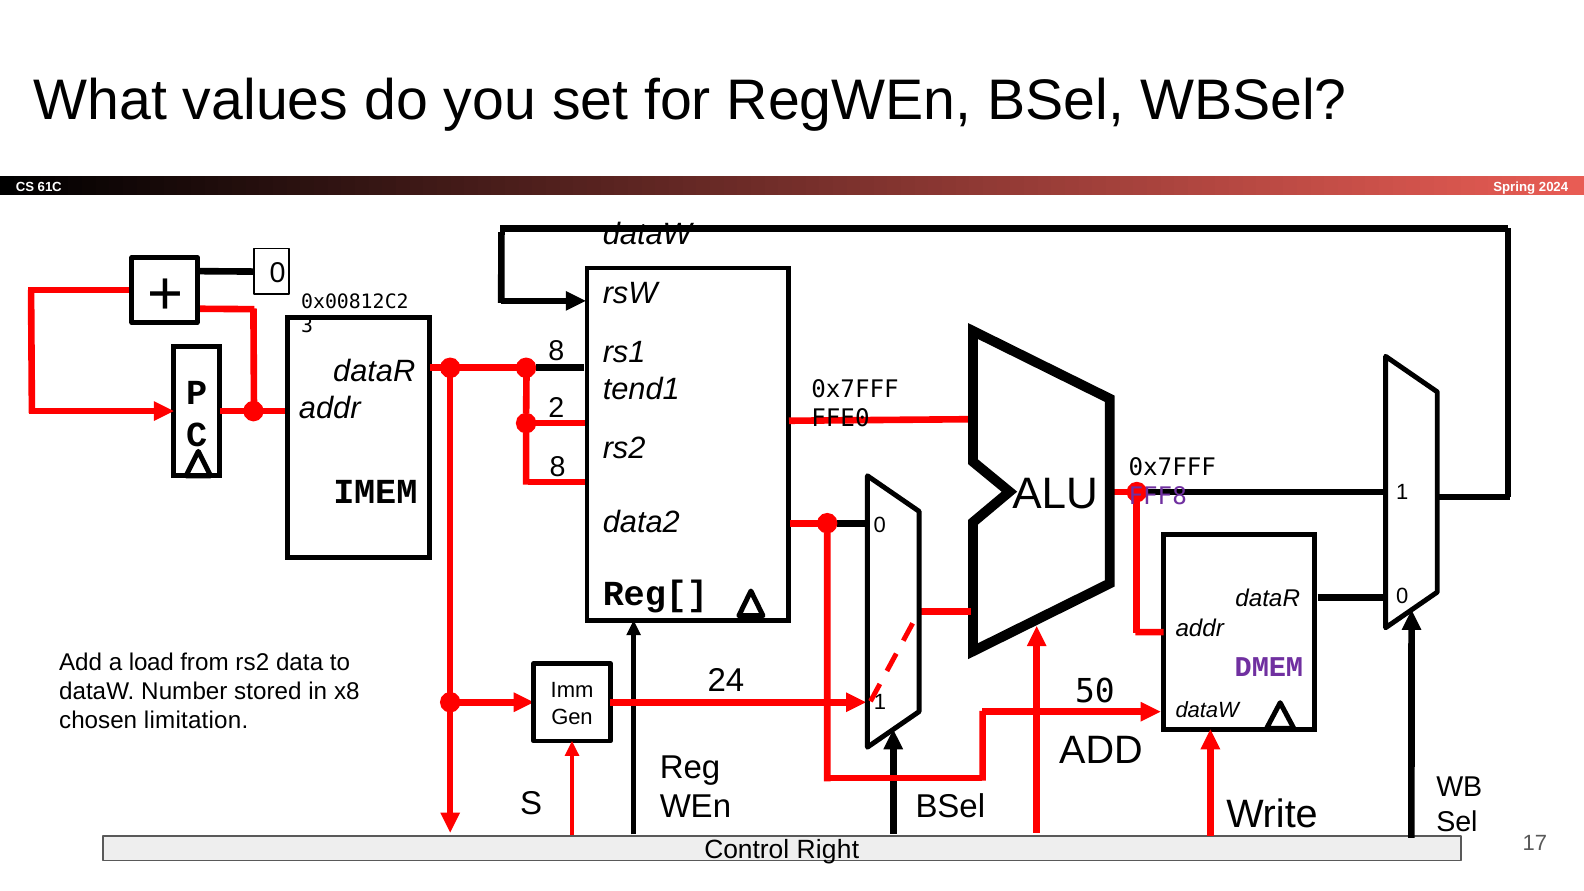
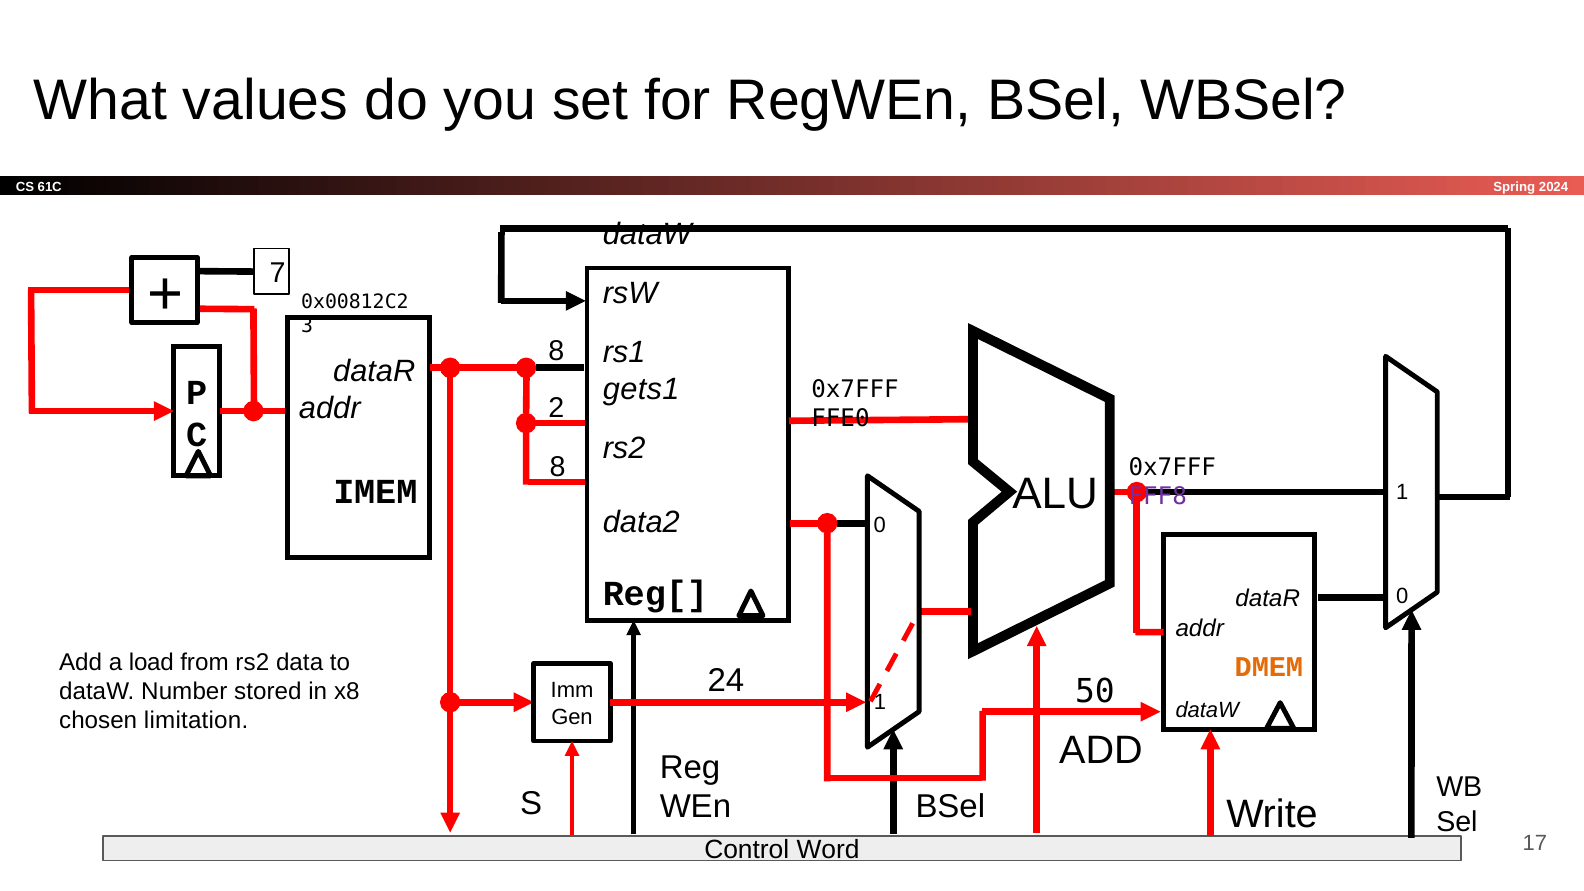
0 at (278, 273): 0 -> 7
tend1: tend1 -> gets1
DMEM colour: purple -> orange
Right: Right -> Word
